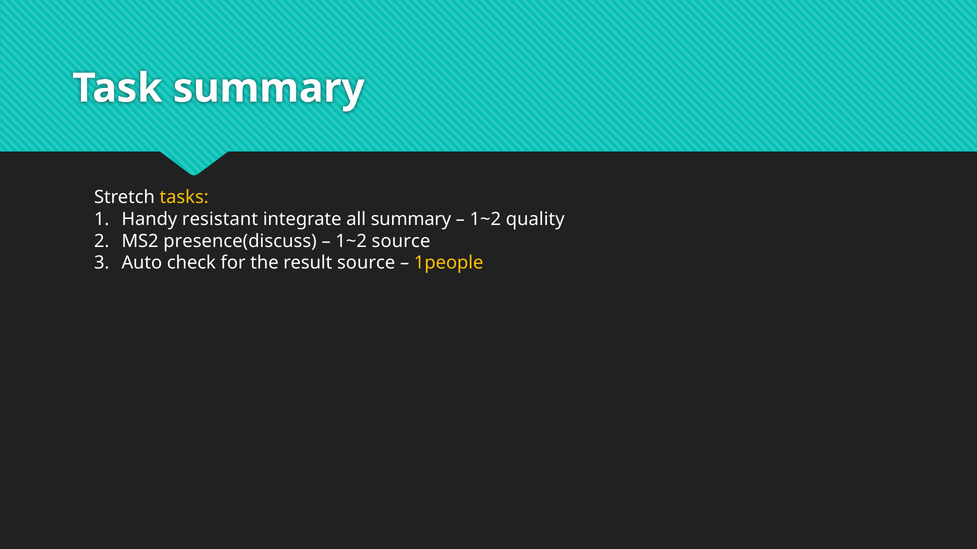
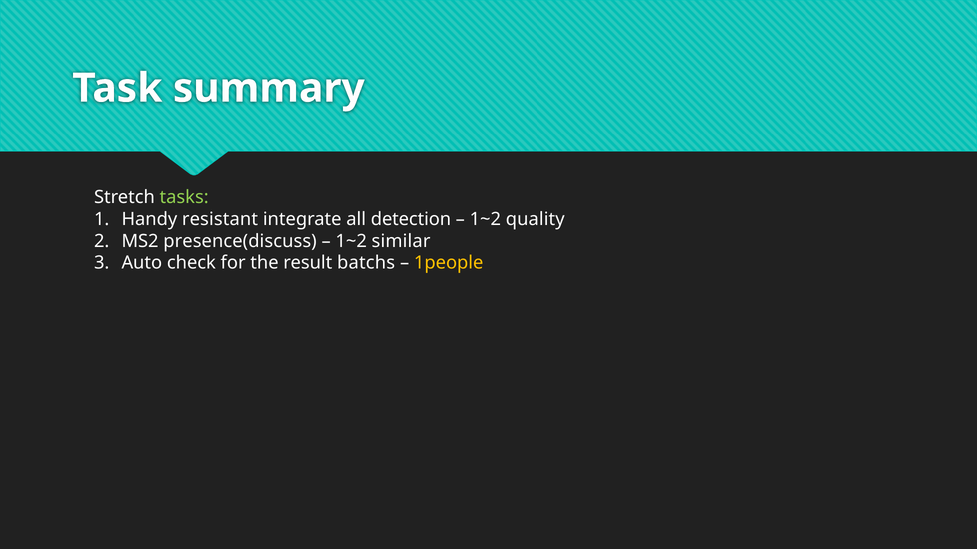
tasks colour: yellow -> light green
all summary: summary -> detection
1~2 source: source -> similar
result source: source -> batchs
